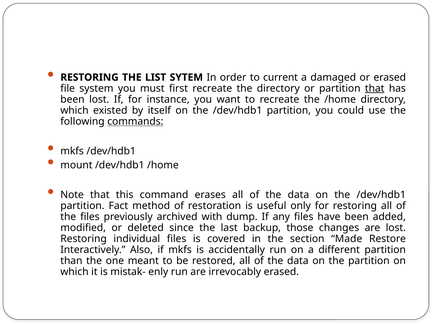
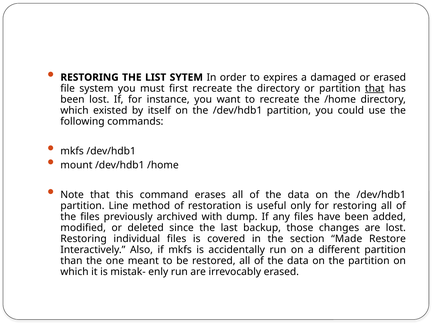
current: current -> expires
commands underline: present -> none
Fact: Fact -> Line
